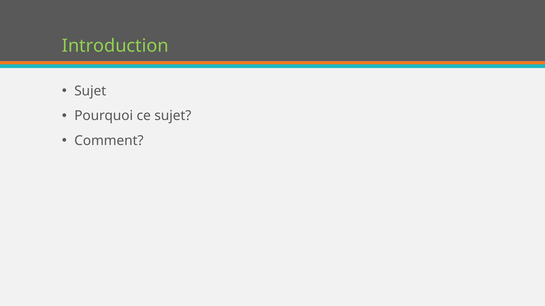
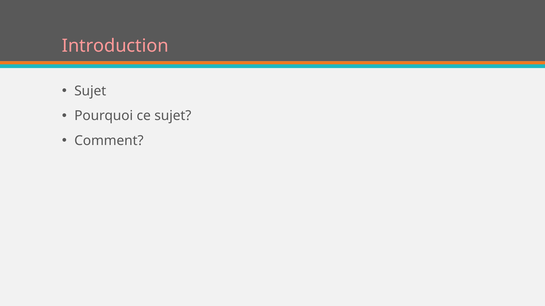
Introduction colour: light green -> pink
